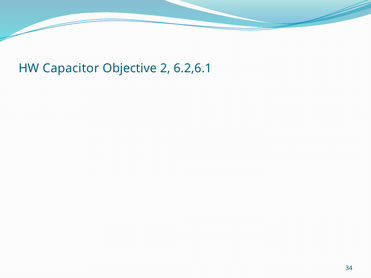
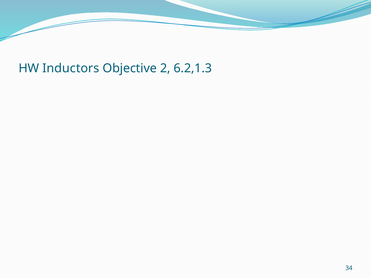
Capacitor: Capacitor -> Inductors
6.2,6.1: 6.2,6.1 -> 6.2,1.3
